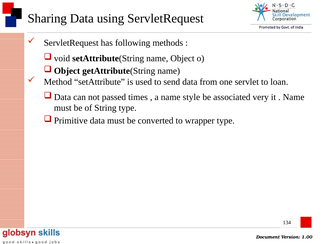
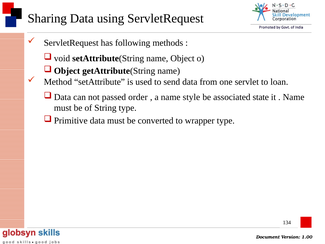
times: times -> order
very: very -> state
